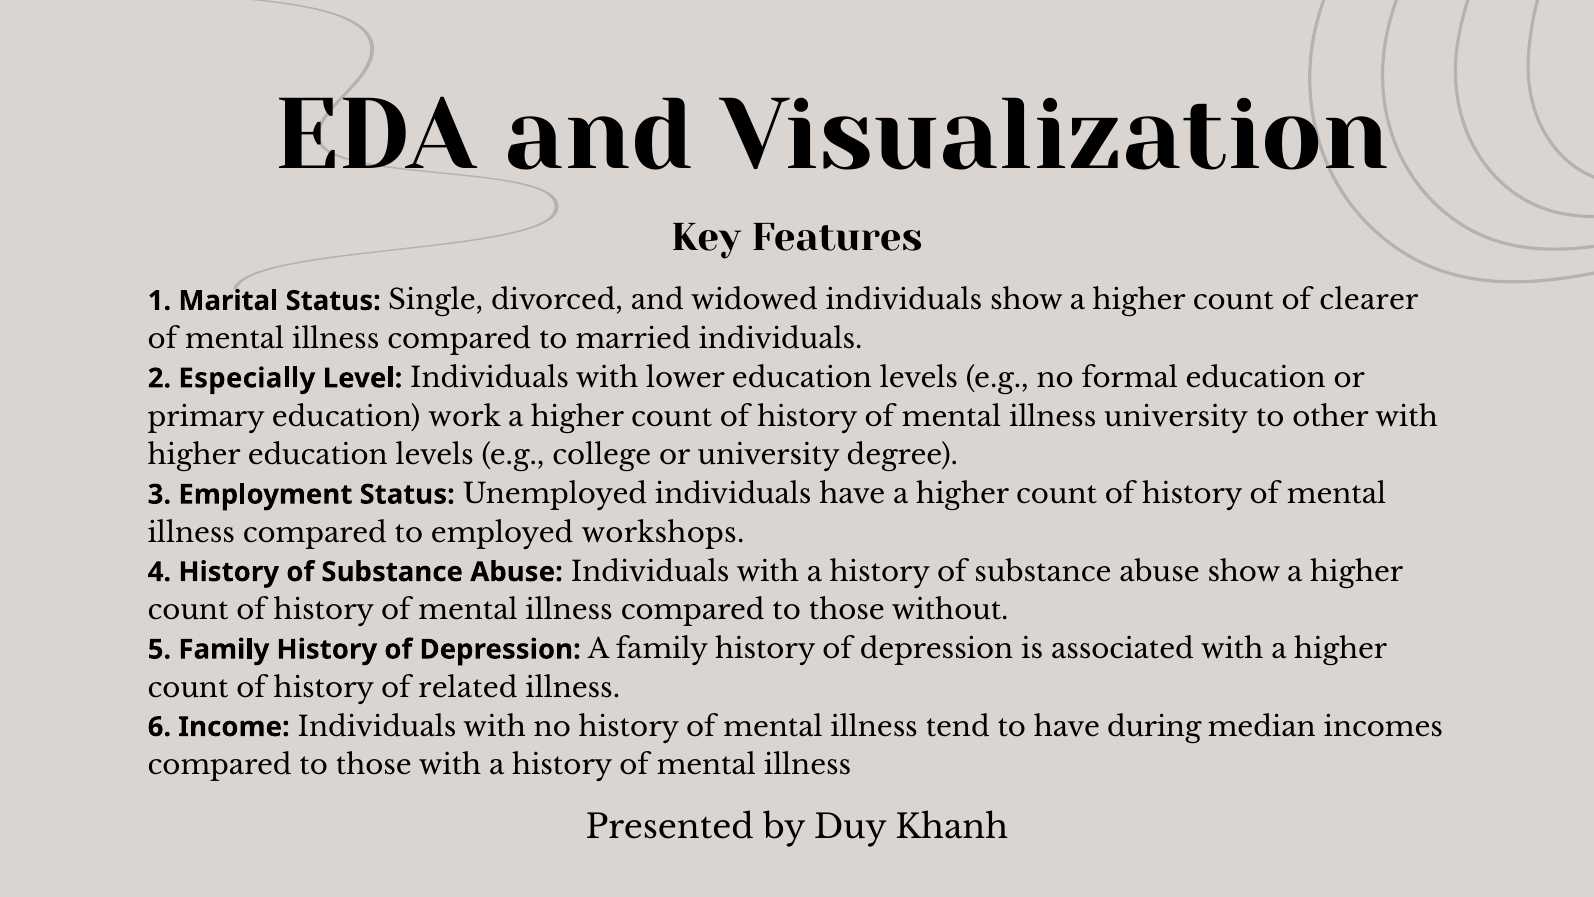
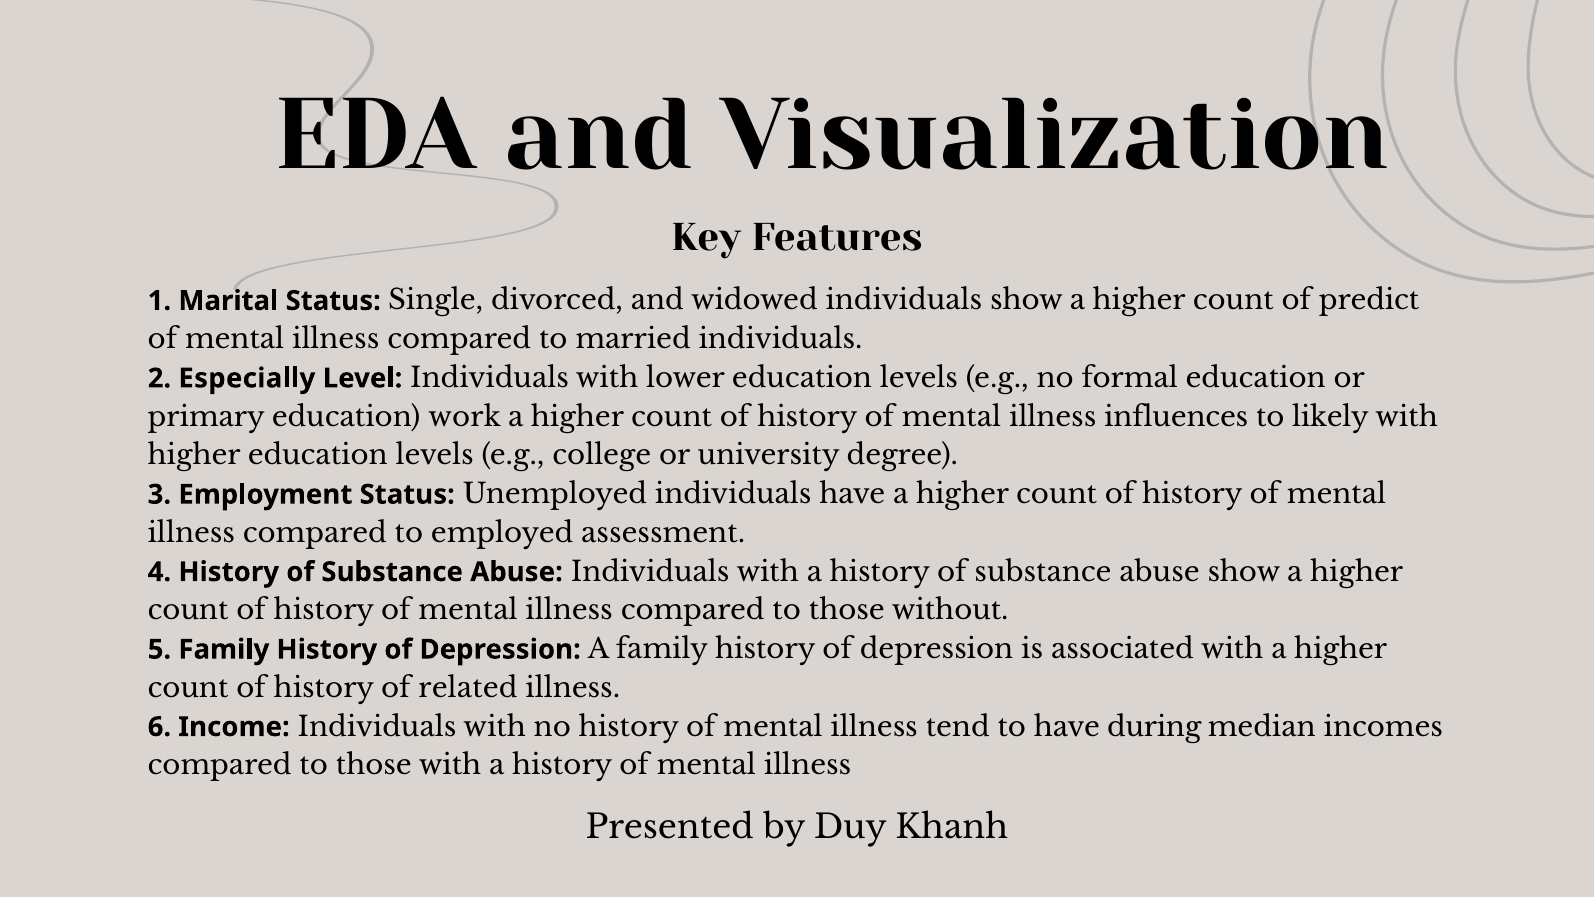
clearer: clearer -> predict
illness university: university -> influences
other: other -> likely
workshops: workshops -> assessment
